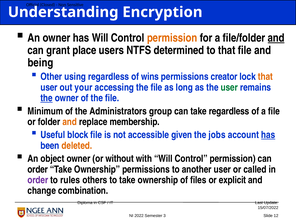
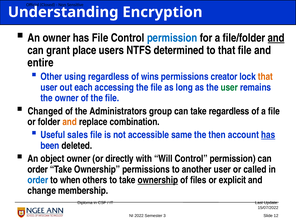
has Will: Will -> File
permission at (172, 38) colour: orange -> blue
being: being -> entire
your: your -> each
the at (47, 98) underline: present -> none
Minimum: Minimum -> Changed
membership: membership -> combination
block: block -> sales
given: given -> same
jobs: jobs -> then
deleted colour: orange -> black
without: without -> directly
order at (38, 180) colour: purple -> blue
rules: rules -> when
ownership at (158, 180) underline: none -> present
combination: combination -> membership
